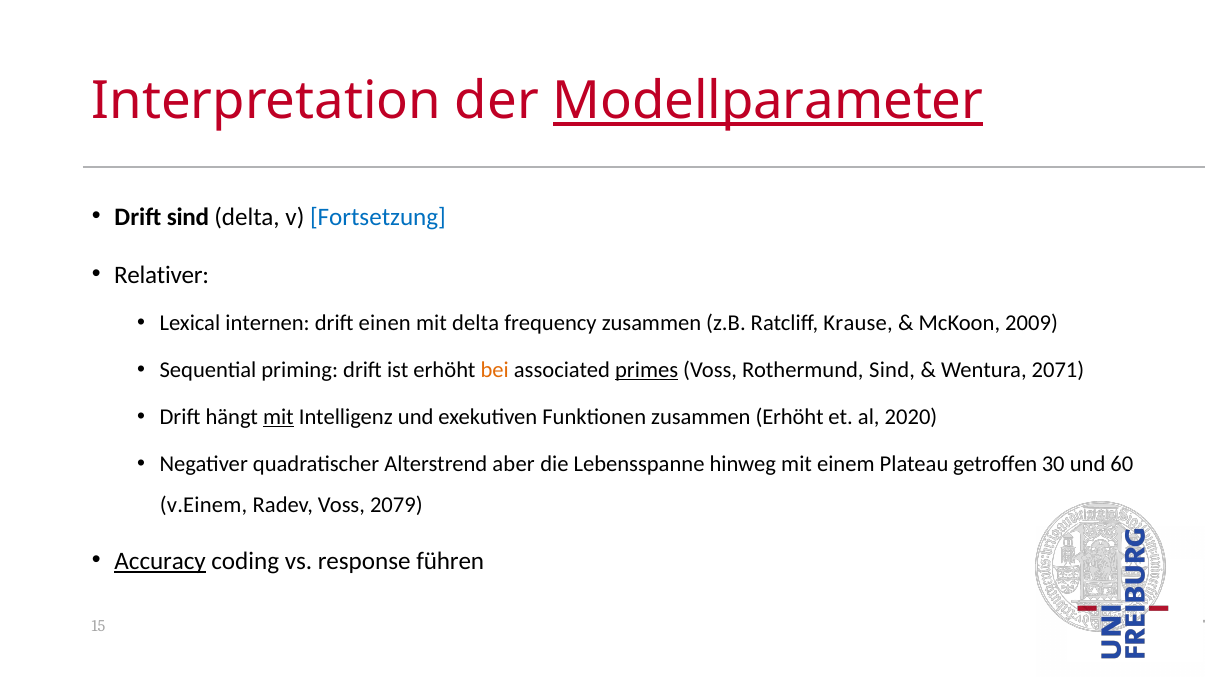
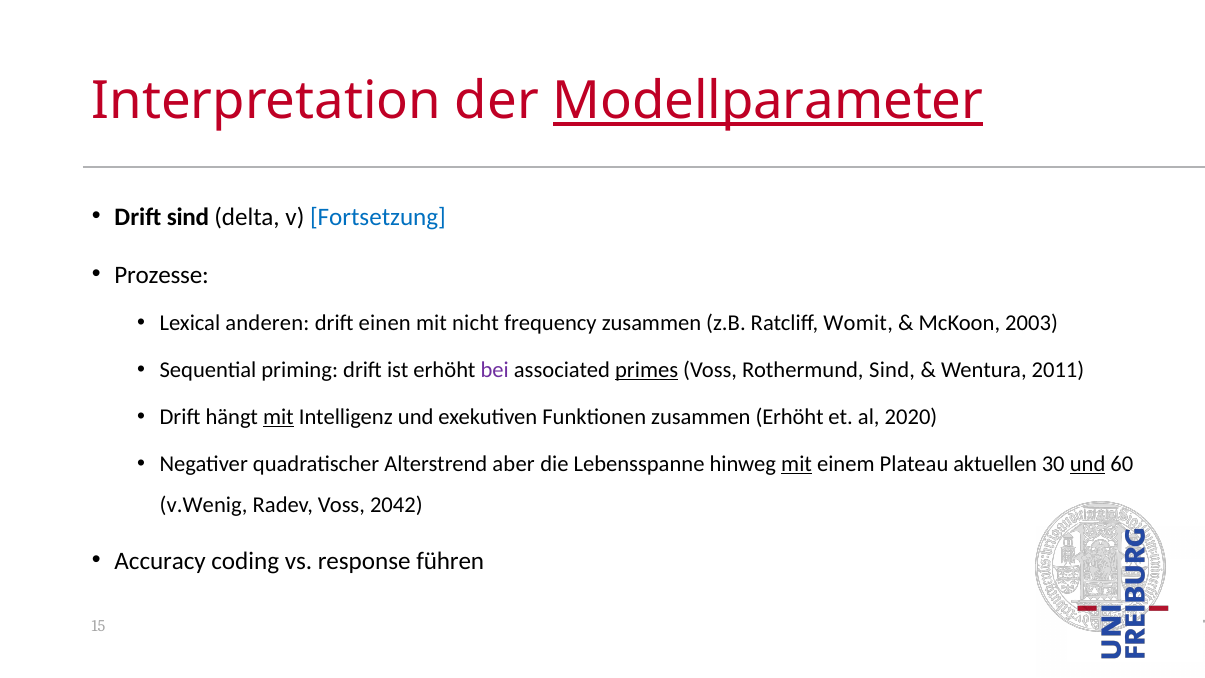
Relativer: Relativer -> Prozesse
internen: internen -> anderen
mit delta: delta -> nicht
Krause: Krause -> Womit
2009: 2009 -> 2003
bei colour: orange -> purple
2071: 2071 -> 2011
mit at (797, 464) underline: none -> present
getroffen: getroffen -> aktuellen
und at (1088, 464) underline: none -> present
v.Einem: v.Einem -> v.Wenig
2079: 2079 -> 2042
Accuracy underline: present -> none
